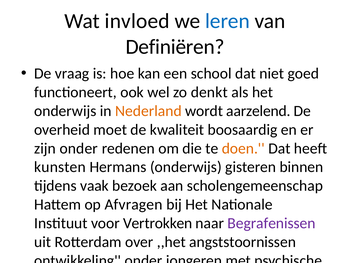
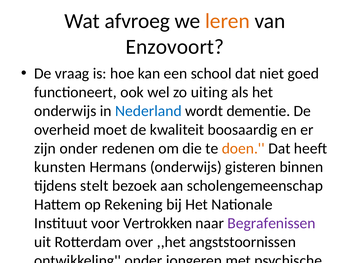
invloed: invloed -> afvroeg
leren colour: blue -> orange
Definiëren: Definiëren -> Enzovoort
denkt: denkt -> uiting
Nederland colour: orange -> blue
aarzelend: aarzelend -> dementie
vaak: vaak -> stelt
Afvragen: Afvragen -> Rekening
